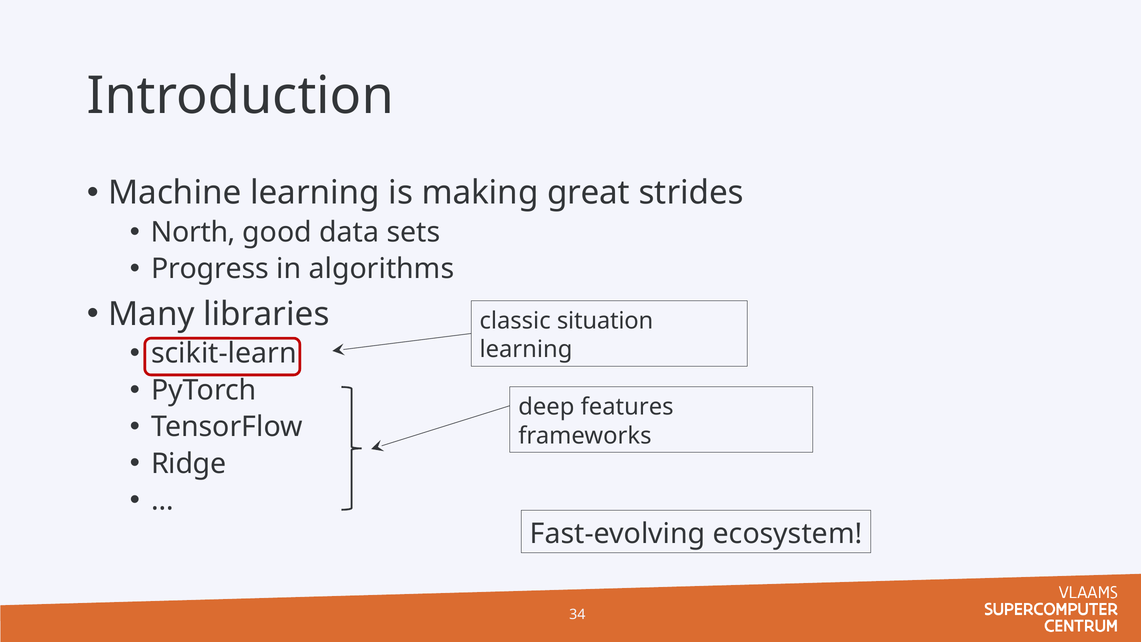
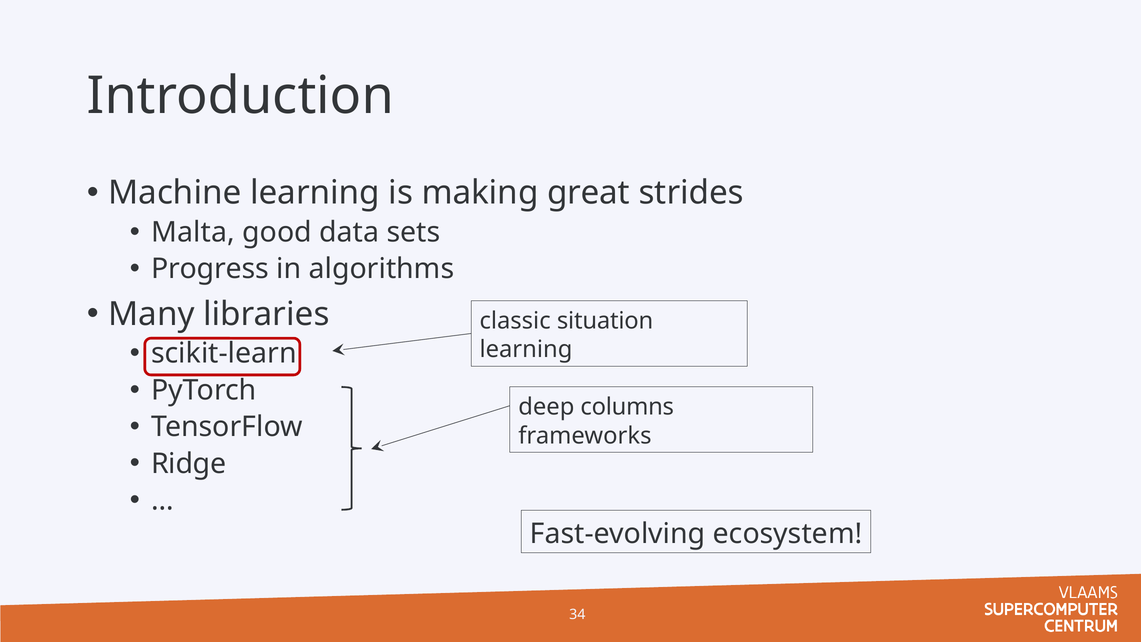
North: North -> Malta
features: features -> columns
